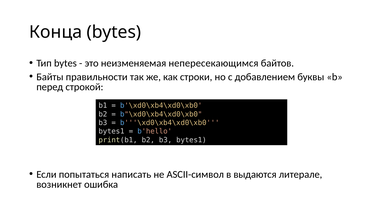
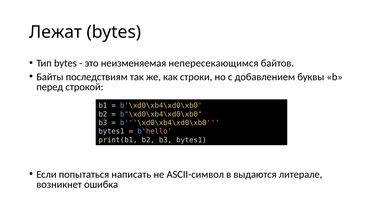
Конца: Конца -> Лежат
правильности: правильности -> последствиям
